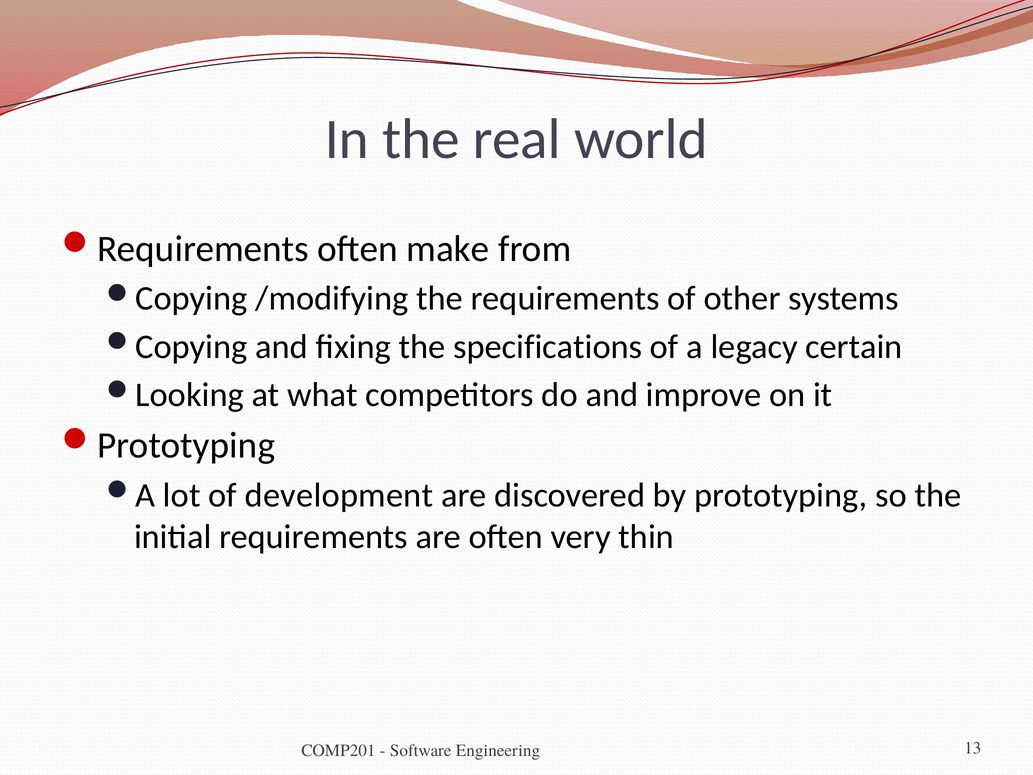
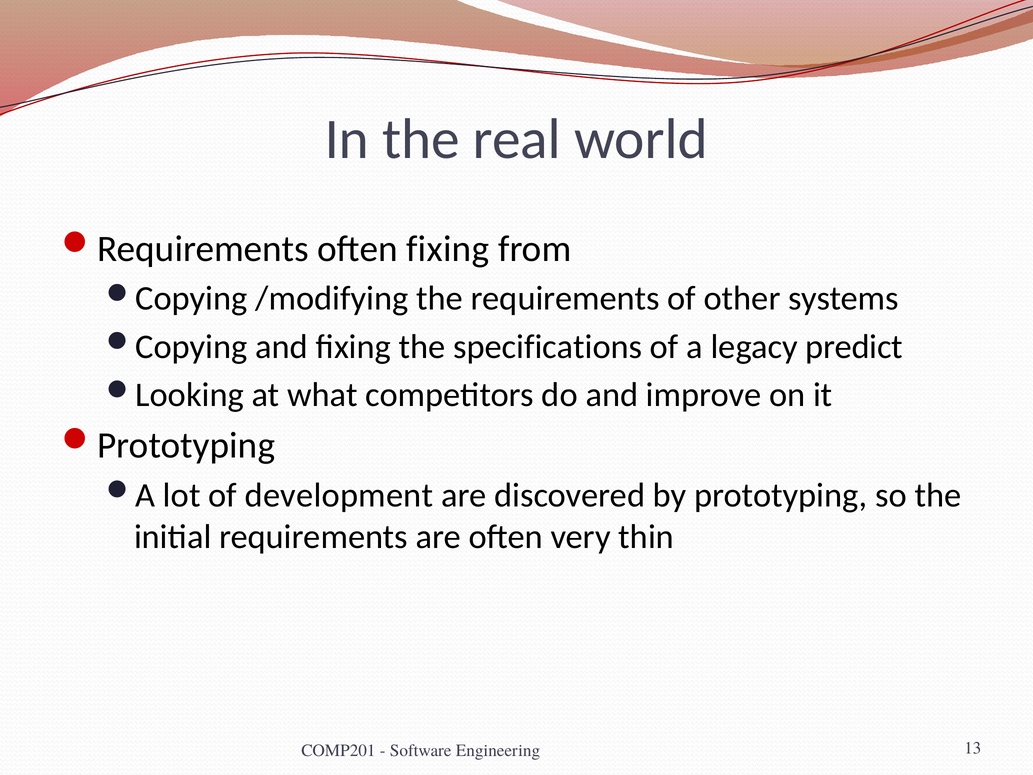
often make: make -> fixing
certain: certain -> predict
